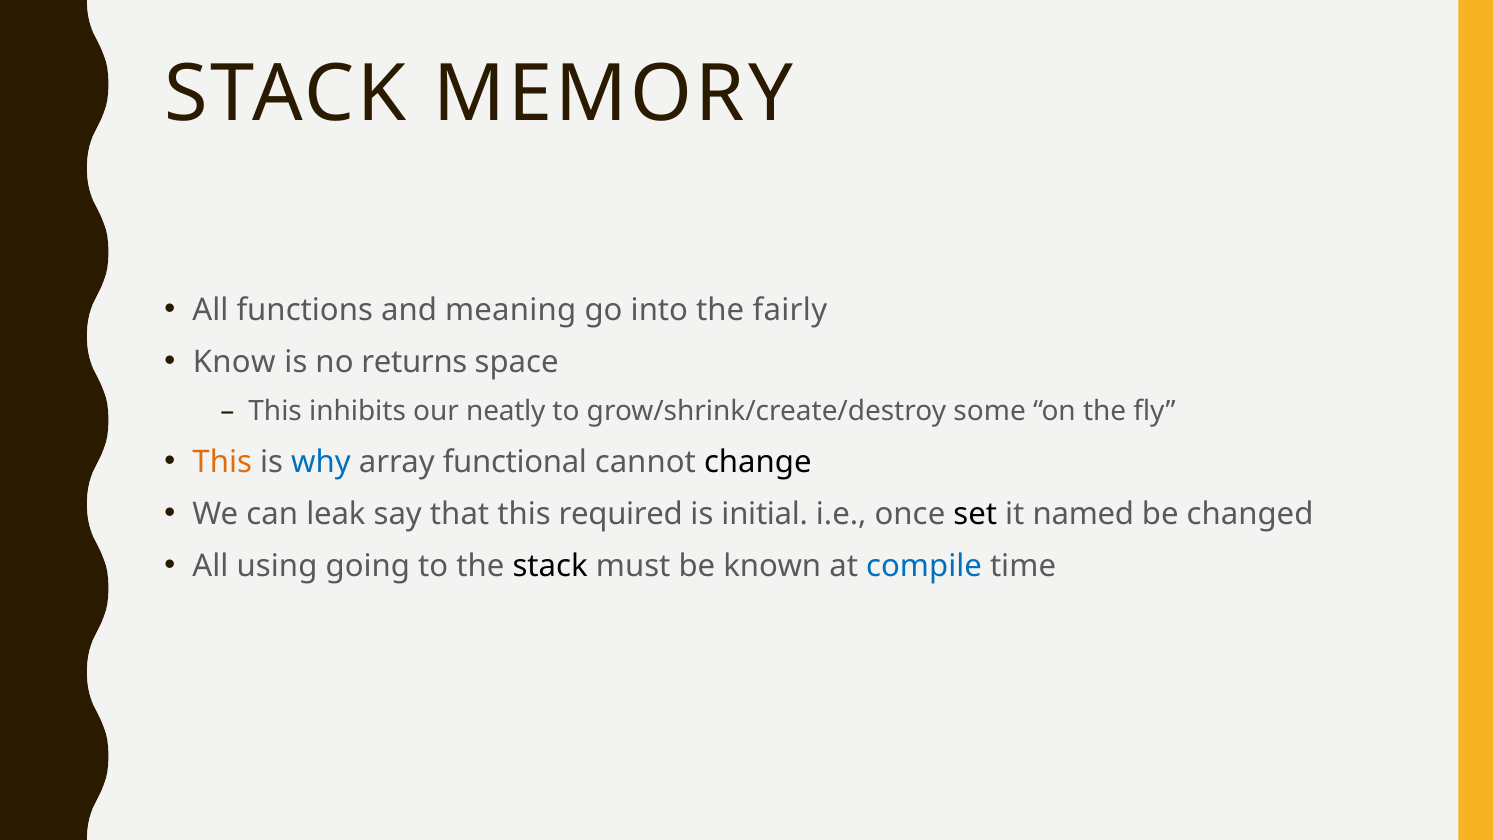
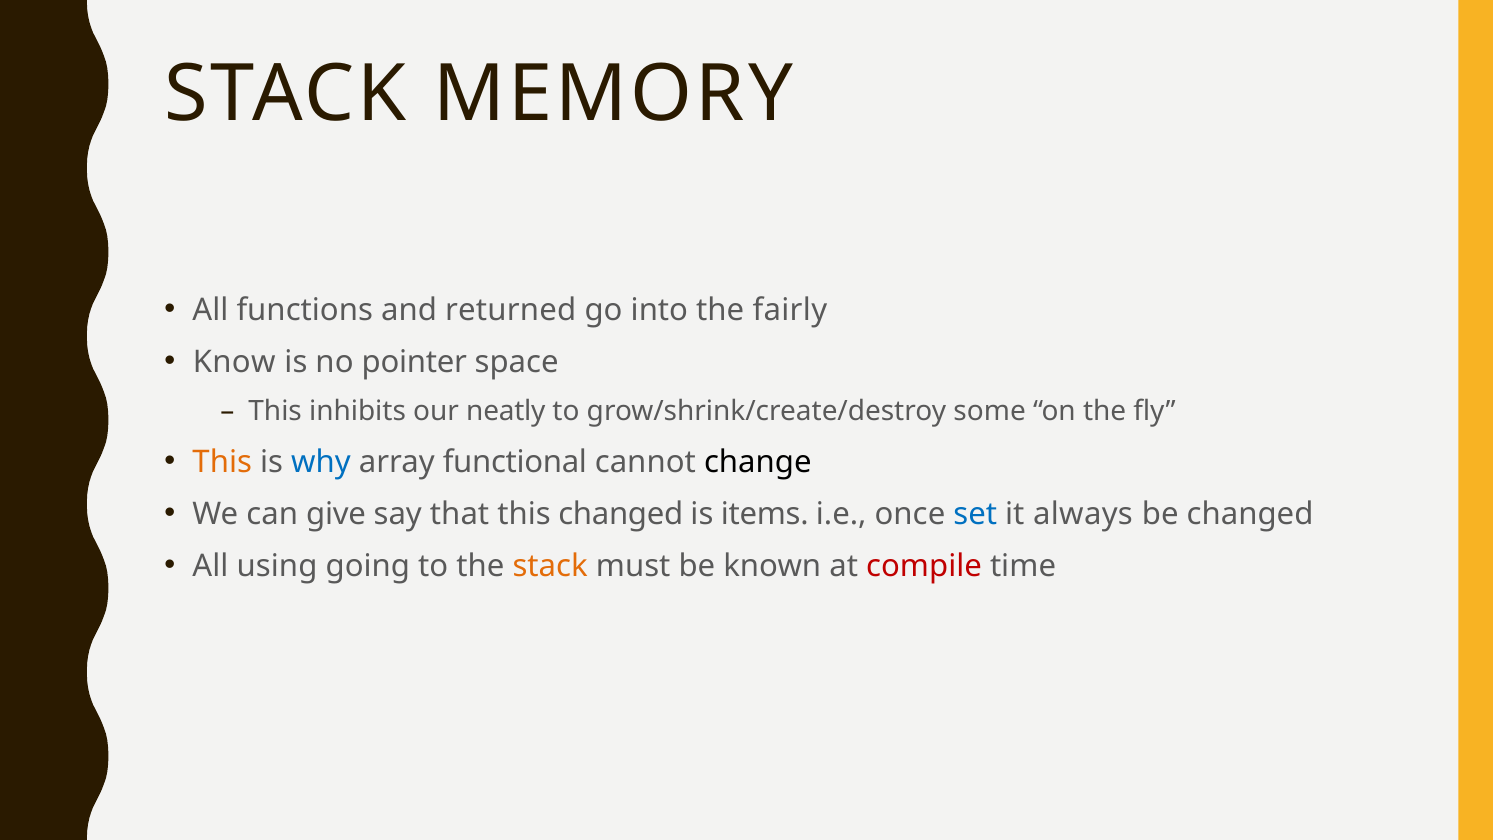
meaning: meaning -> returned
returns: returns -> pointer
leak: leak -> give
this required: required -> changed
initial: initial -> items
set colour: black -> blue
named: named -> always
stack at (550, 566) colour: black -> orange
compile colour: blue -> red
